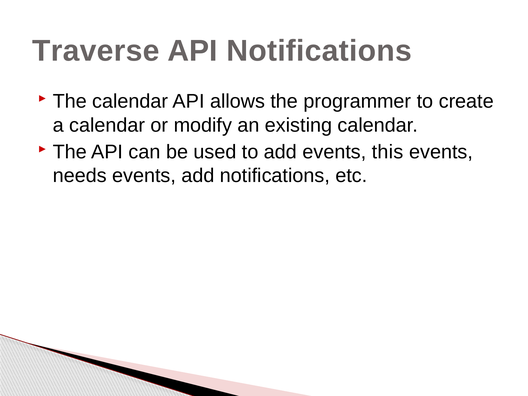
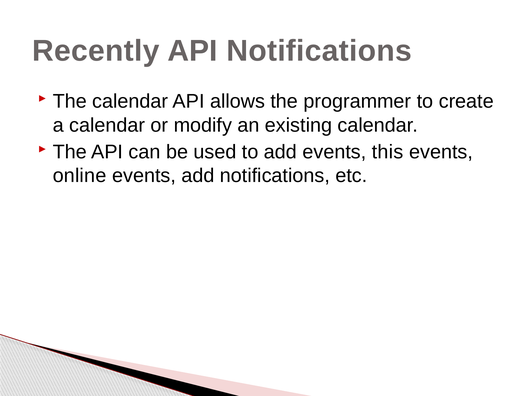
Traverse: Traverse -> Recently
needs: needs -> online
